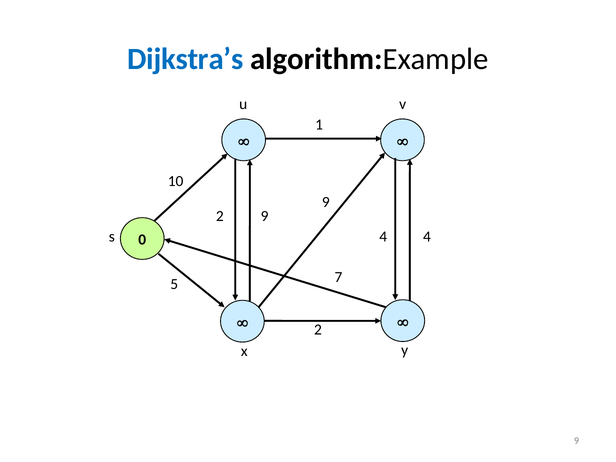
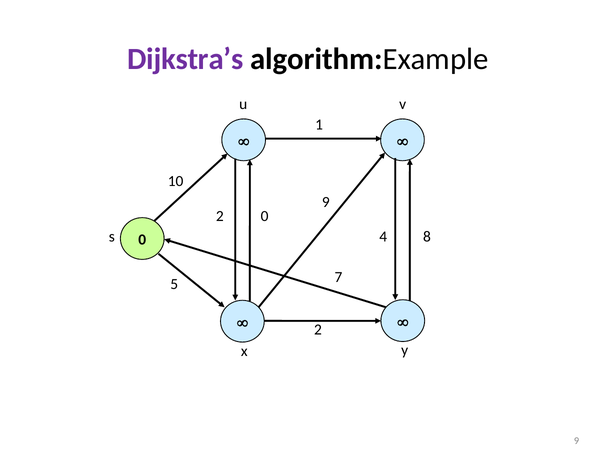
Dijkstra’s colour: blue -> purple
2 9: 9 -> 0
4 4: 4 -> 8
